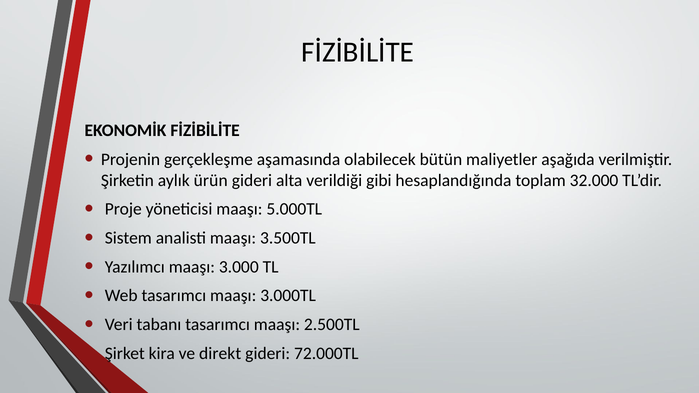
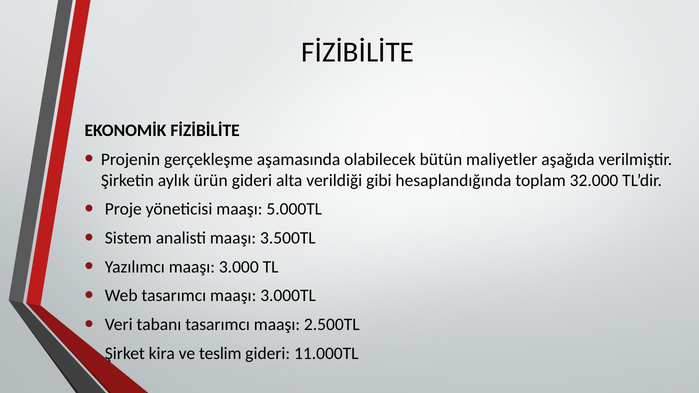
direkt: direkt -> teslim
72.000TL: 72.000TL -> 11.000TL
